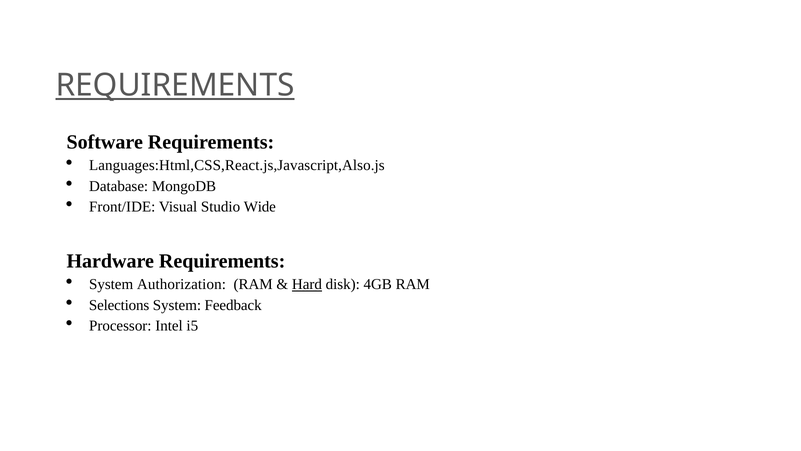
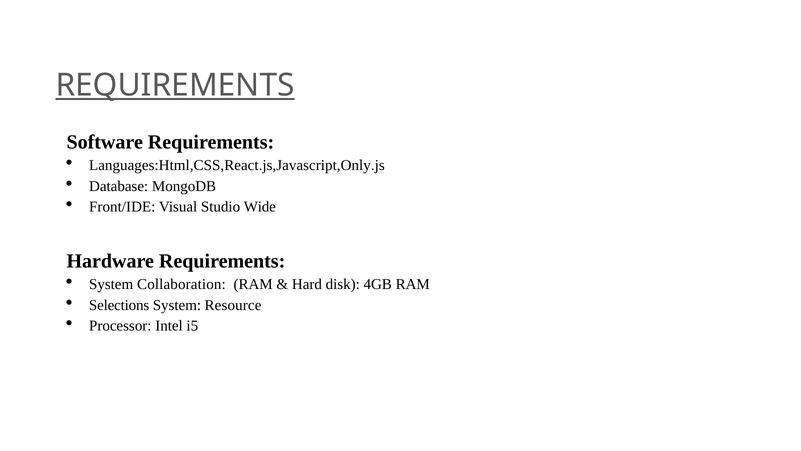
Languages:Html,CSS,React.js,Javascript,Also.js: Languages:Html,CSS,React.js,Javascript,Also.js -> Languages:Html,CSS,React.js,Javascript,Only.js
Authorization: Authorization -> Collaboration
Hard underline: present -> none
Feedback: Feedback -> Resource
